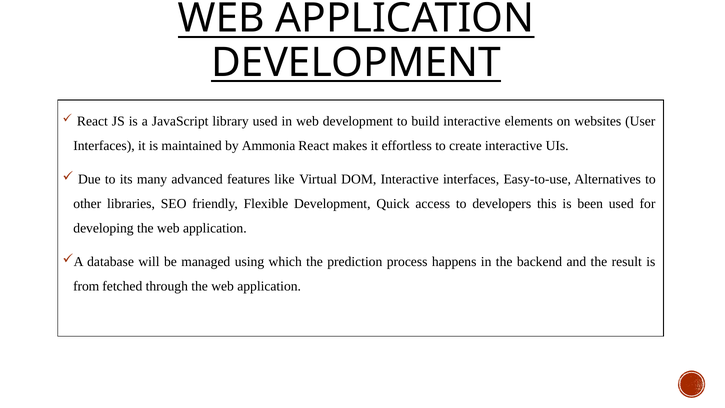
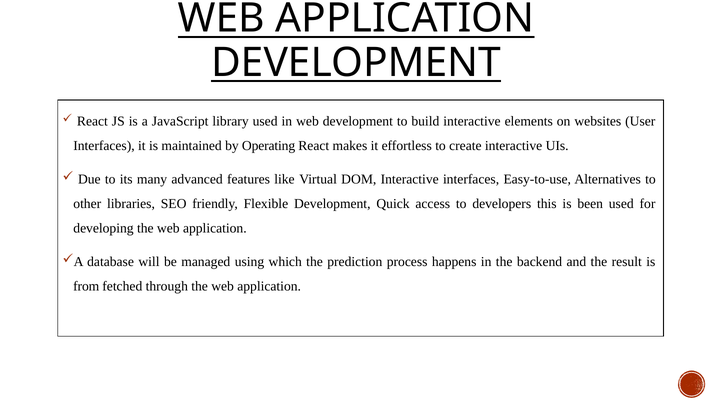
Ammonia: Ammonia -> Operating
